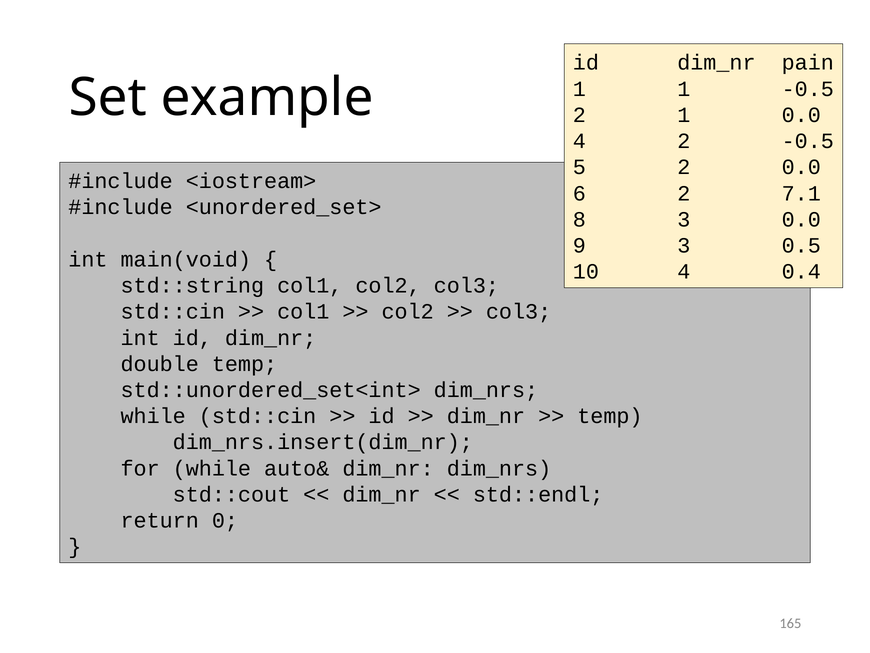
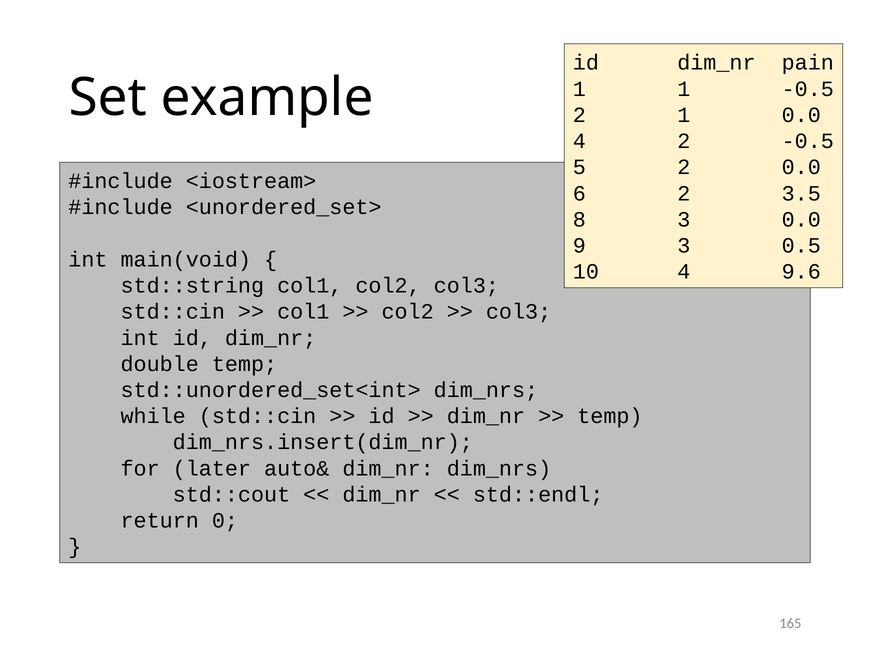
7.1: 7.1 -> 3.5
0.4: 0.4 -> 9.6
for while: while -> later
